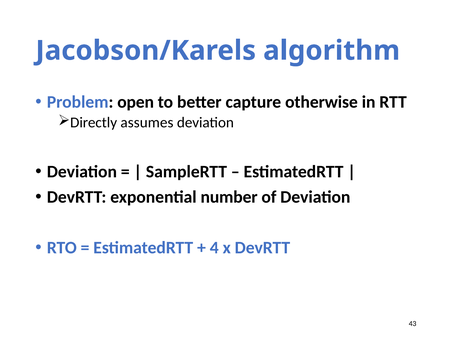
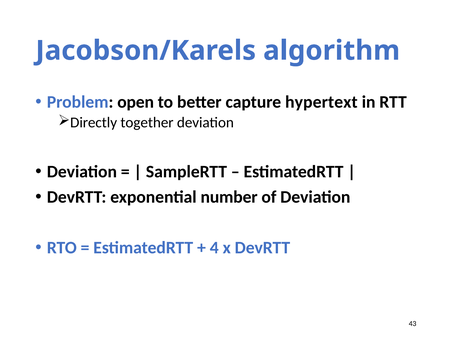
otherwise: otherwise -> hypertext
assumes: assumes -> together
